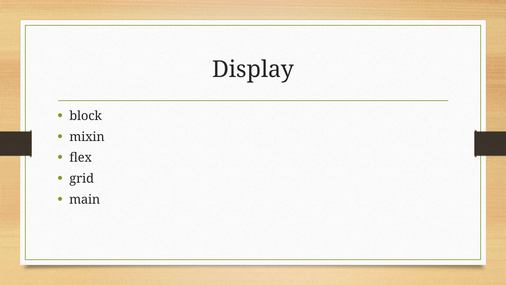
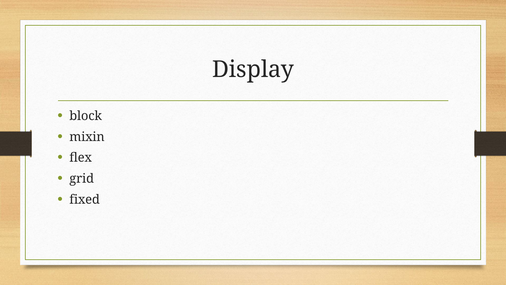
main: main -> fixed
